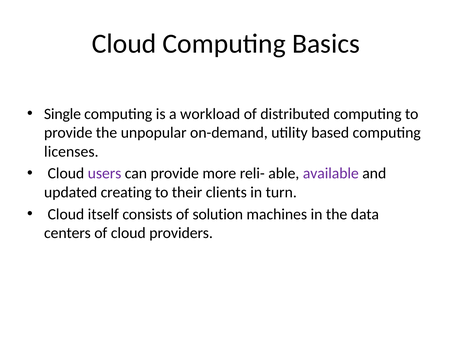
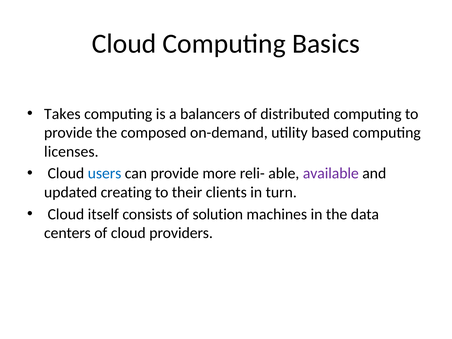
Single: Single -> Takes
workload: workload -> balancers
unpopular: unpopular -> composed
users colour: purple -> blue
